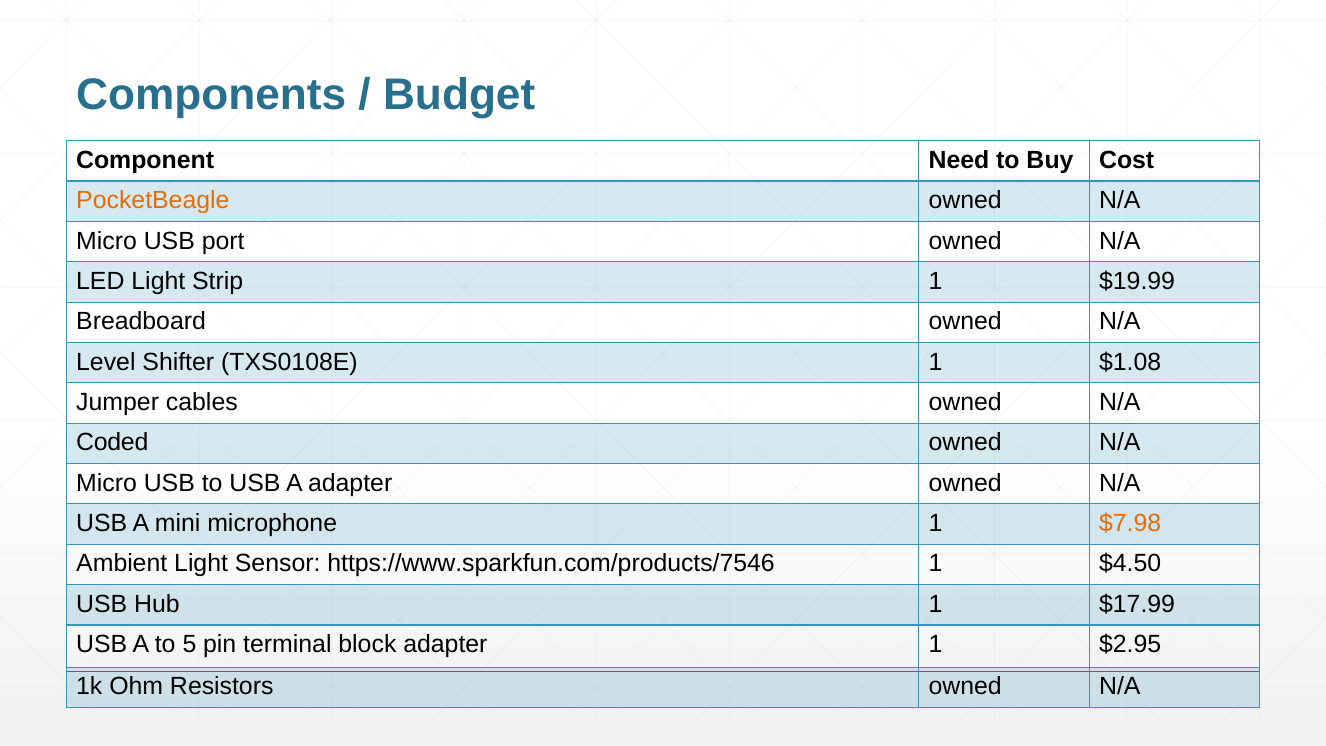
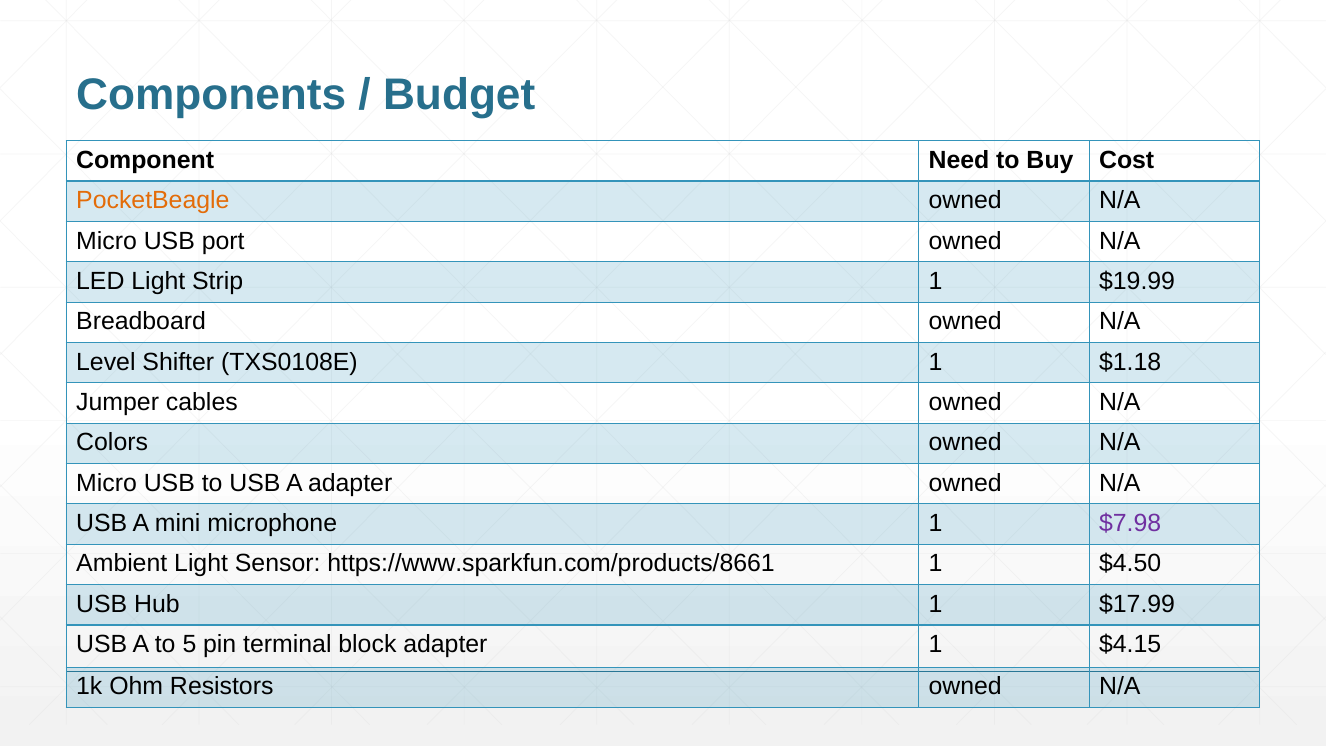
$1.08: $1.08 -> $1.18
Coded: Coded -> Colors
$7.98 colour: orange -> purple
https://www.sparkfun.com/products/7546: https://www.sparkfun.com/products/7546 -> https://www.sparkfun.com/products/8661
$2.95: $2.95 -> $4.15
